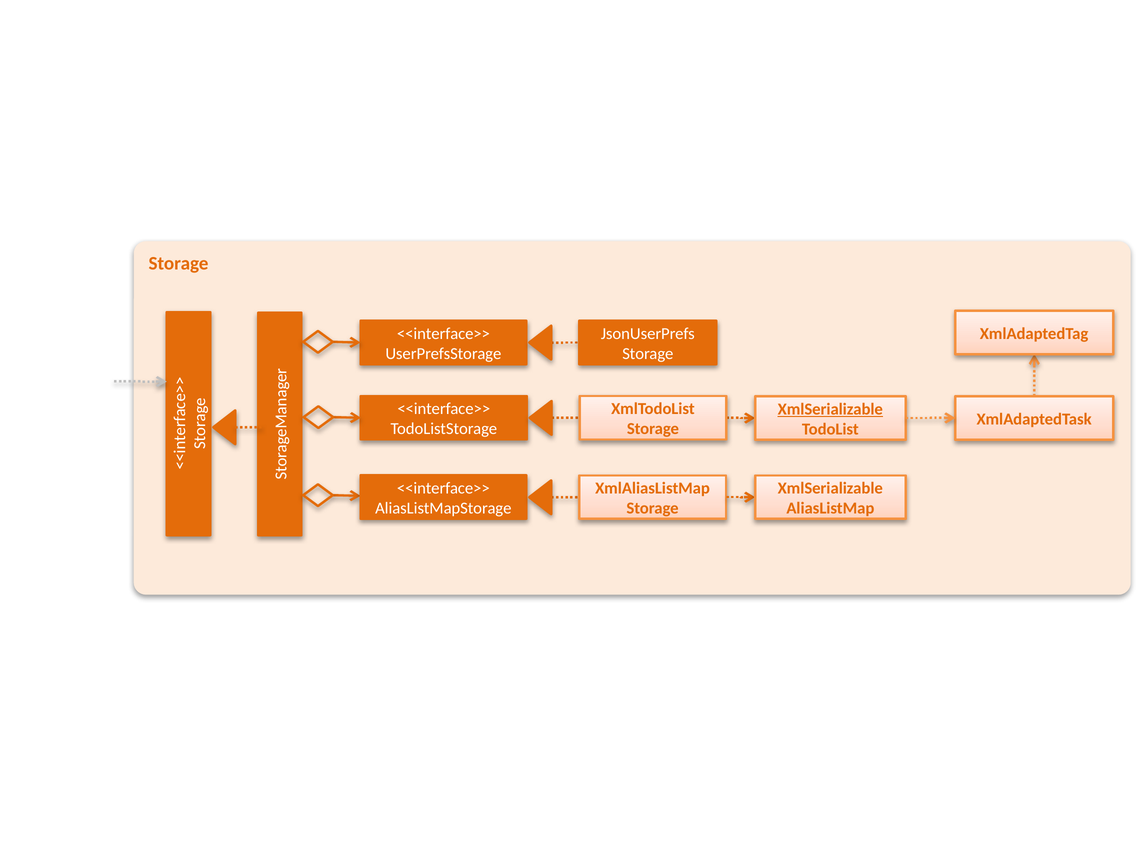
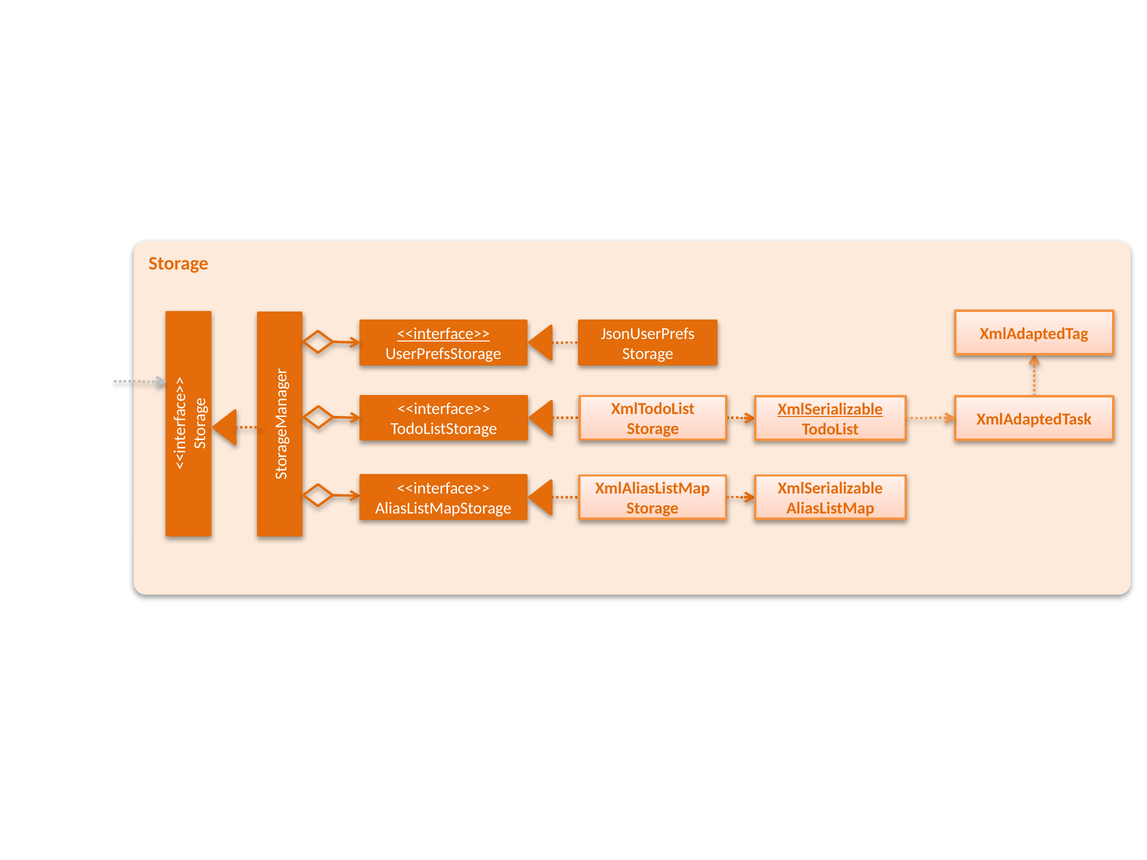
<<interface>> at (443, 334) underline: none -> present
